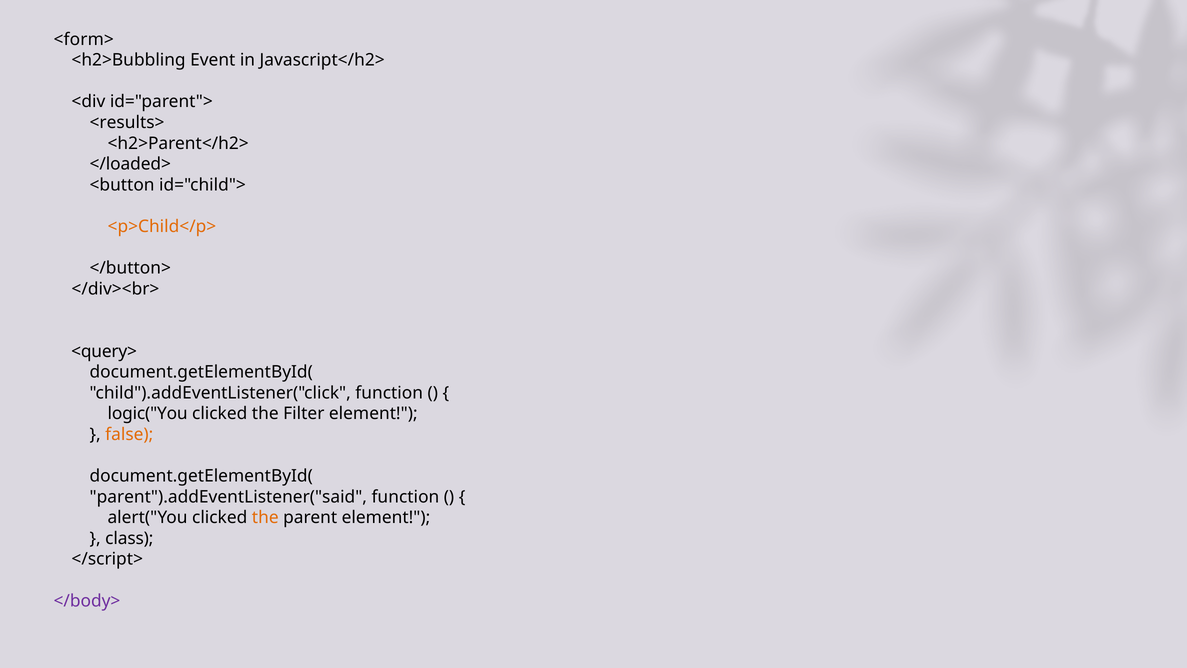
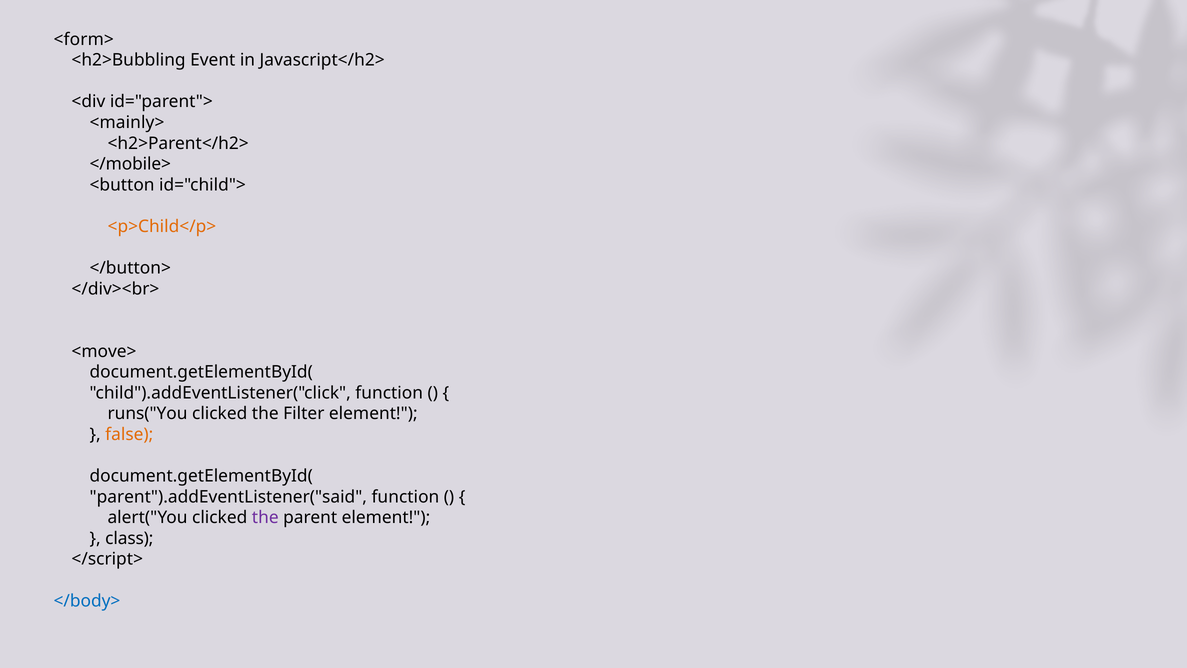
<results>: <results> -> <mainly>
</loaded>: </loaded> -> </mobile>
<query>: <query> -> <move>
logic("You: logic("You -> runs("You
the at (265, 517) colour: orange -> purple
</body> colour: purple -> blue
